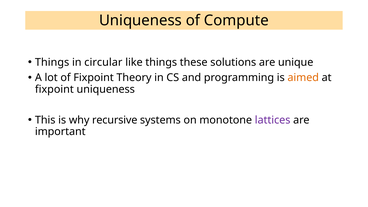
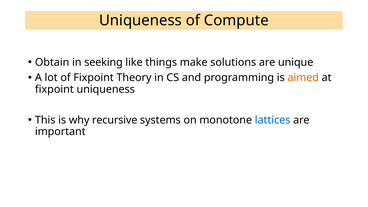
Things at (52, 62): Things -> Obtain
circular: circular -> seeking
these: these -> make
lattices colour: purple -> blue
